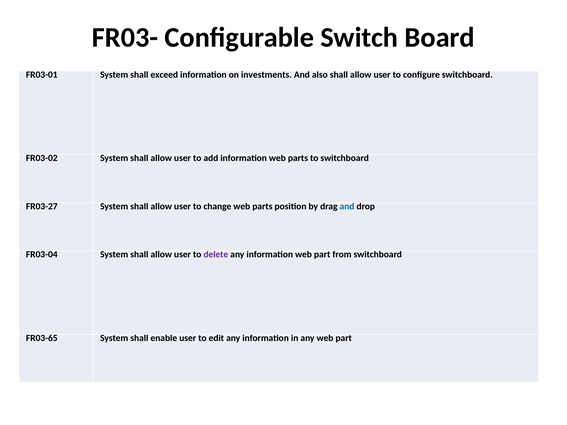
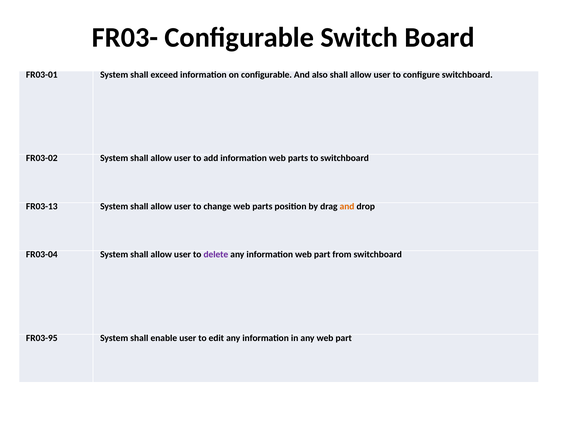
on investments: investments -> configurable
FR03-27: FR03-27 -> FR03-13
and at (347, 206) colour: blue -> orange
FR03-65: FR03-65 -> FR03-95
